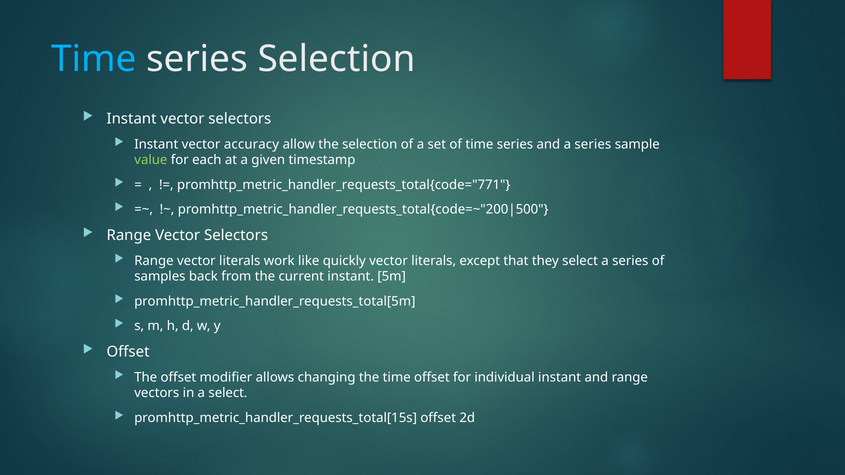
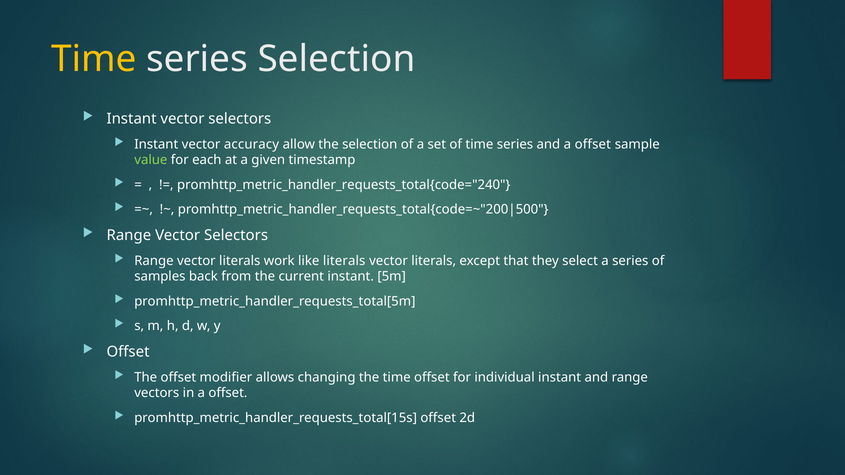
Time at (94, 59) colour: light blue -> yellow
and a series: series -> offset
promhttp_metric_handler_requests_total{code="771: promhttp_metric_handler_requests_total{code="771 -> promhttp_metric_handler_requests_total{code="240
like quickly: quickly -> literals
in a select: select -> offset
